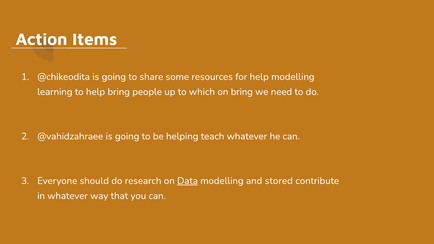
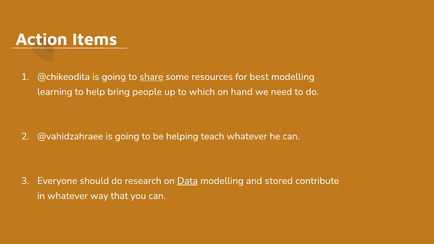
share underline: none -> present
for help: help -> best
on bring: bring -> hand
